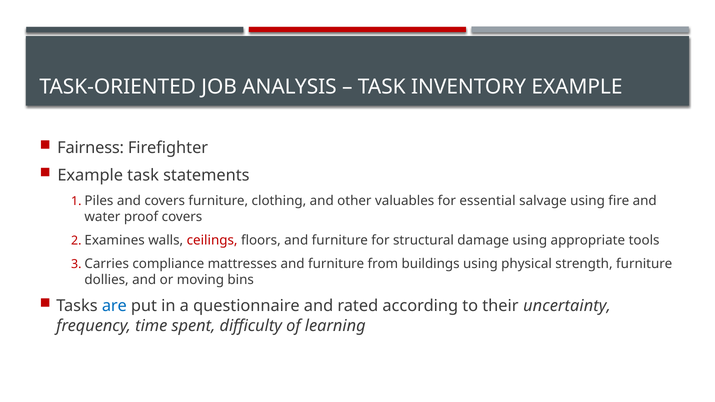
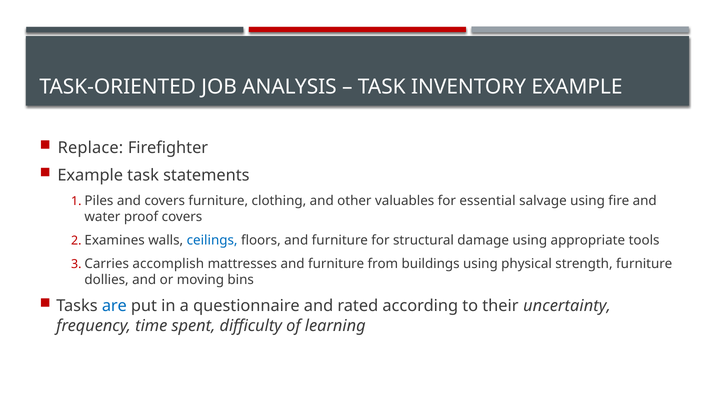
Fairness: Fairness -> Replace
ceilings colour: red -> blue
compliance: compliance -> accomplish
